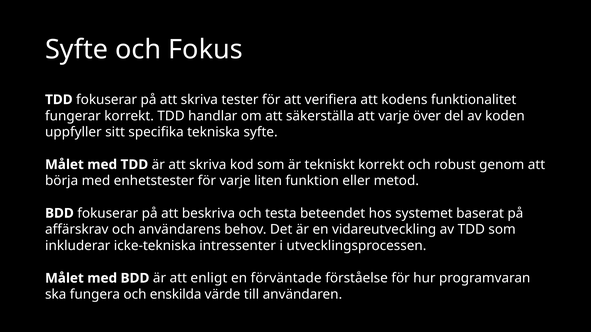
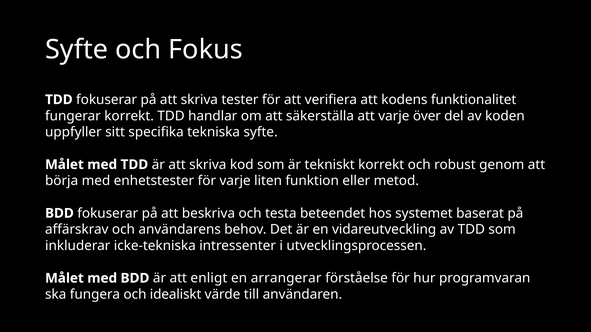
förväntade: förväntade -> arrangerar
enskilda: enskilda -> idealiskt
